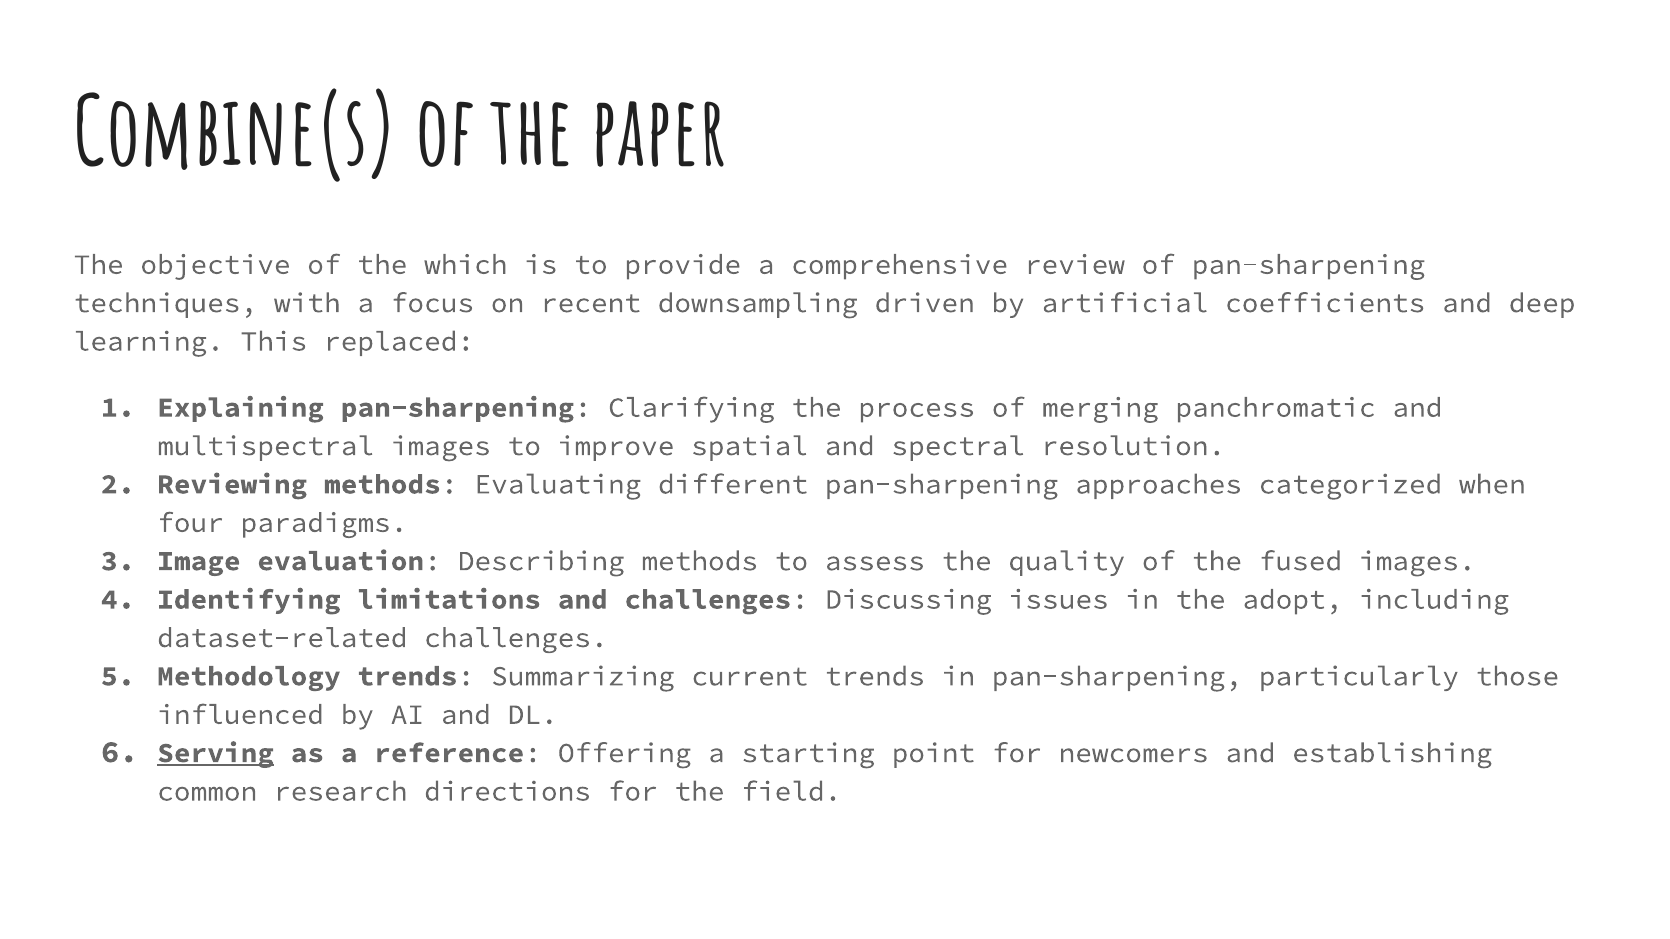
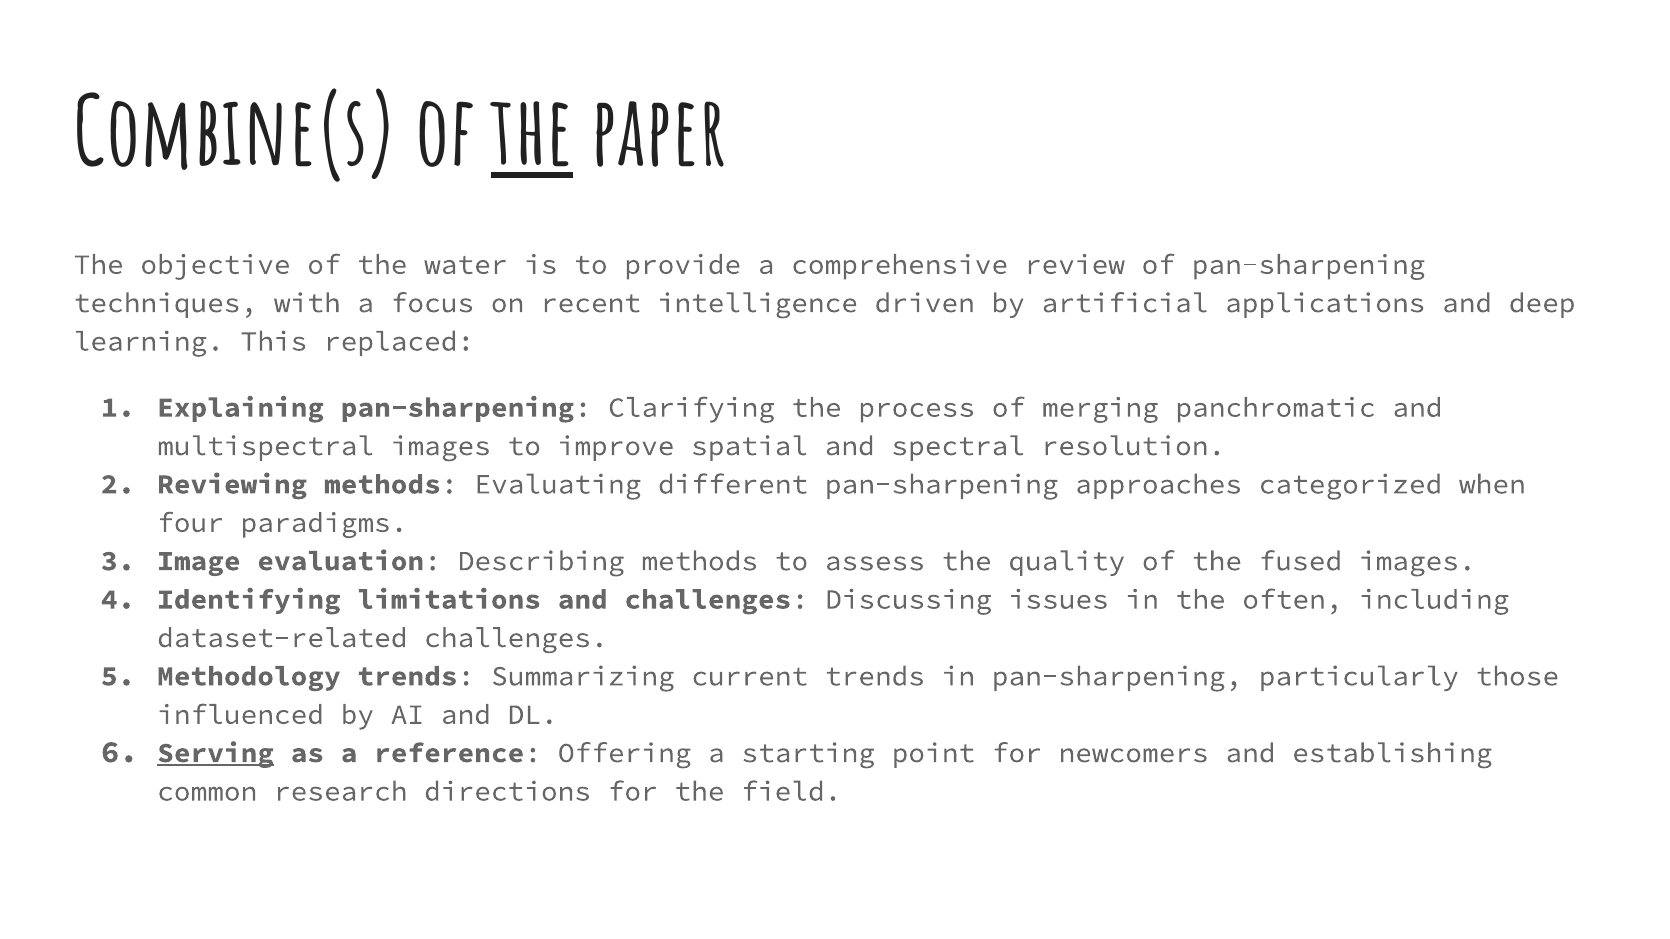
the at (532, 134) underline: none -> present
which: which -> water
downsampling: downsampling -> intelligence
coefficients: coefficients -> applications
adopt: adopt -> often
